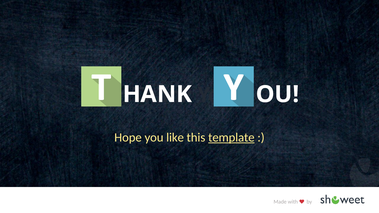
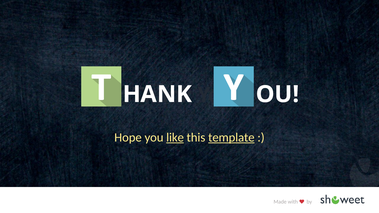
like underline: none -> present
